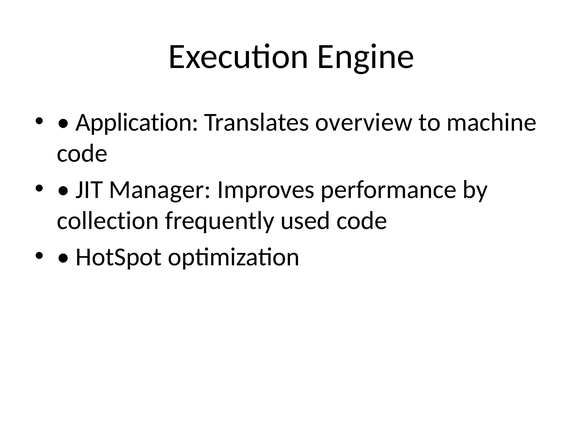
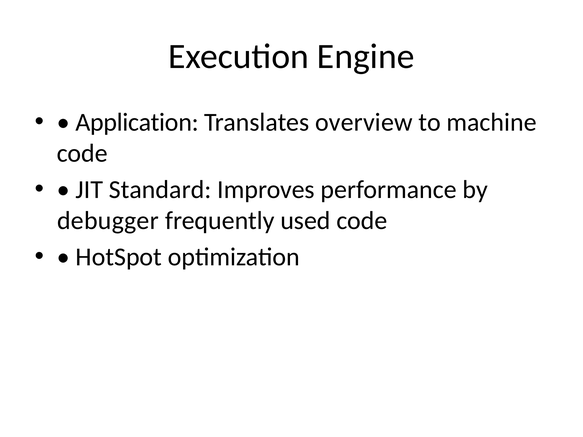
Manager: Manager -> Standard
collection: collection -> debugger
